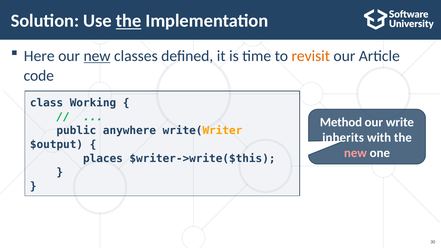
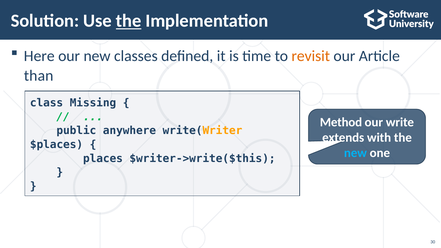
new at (97, 56) underline: present -> none
code: code -> than
Working: Working -> Missing
inherits: inherits -> extends
$output: $output -> $places
new at (355, 153) colour: pink -> light blue
